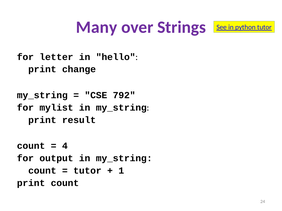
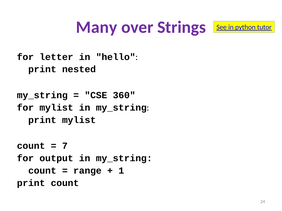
change: change -> nested
792: 792 -> 360
print result: result -> mylist
4: 4 -> 7
tutor at (87, 171): tutor -> range
